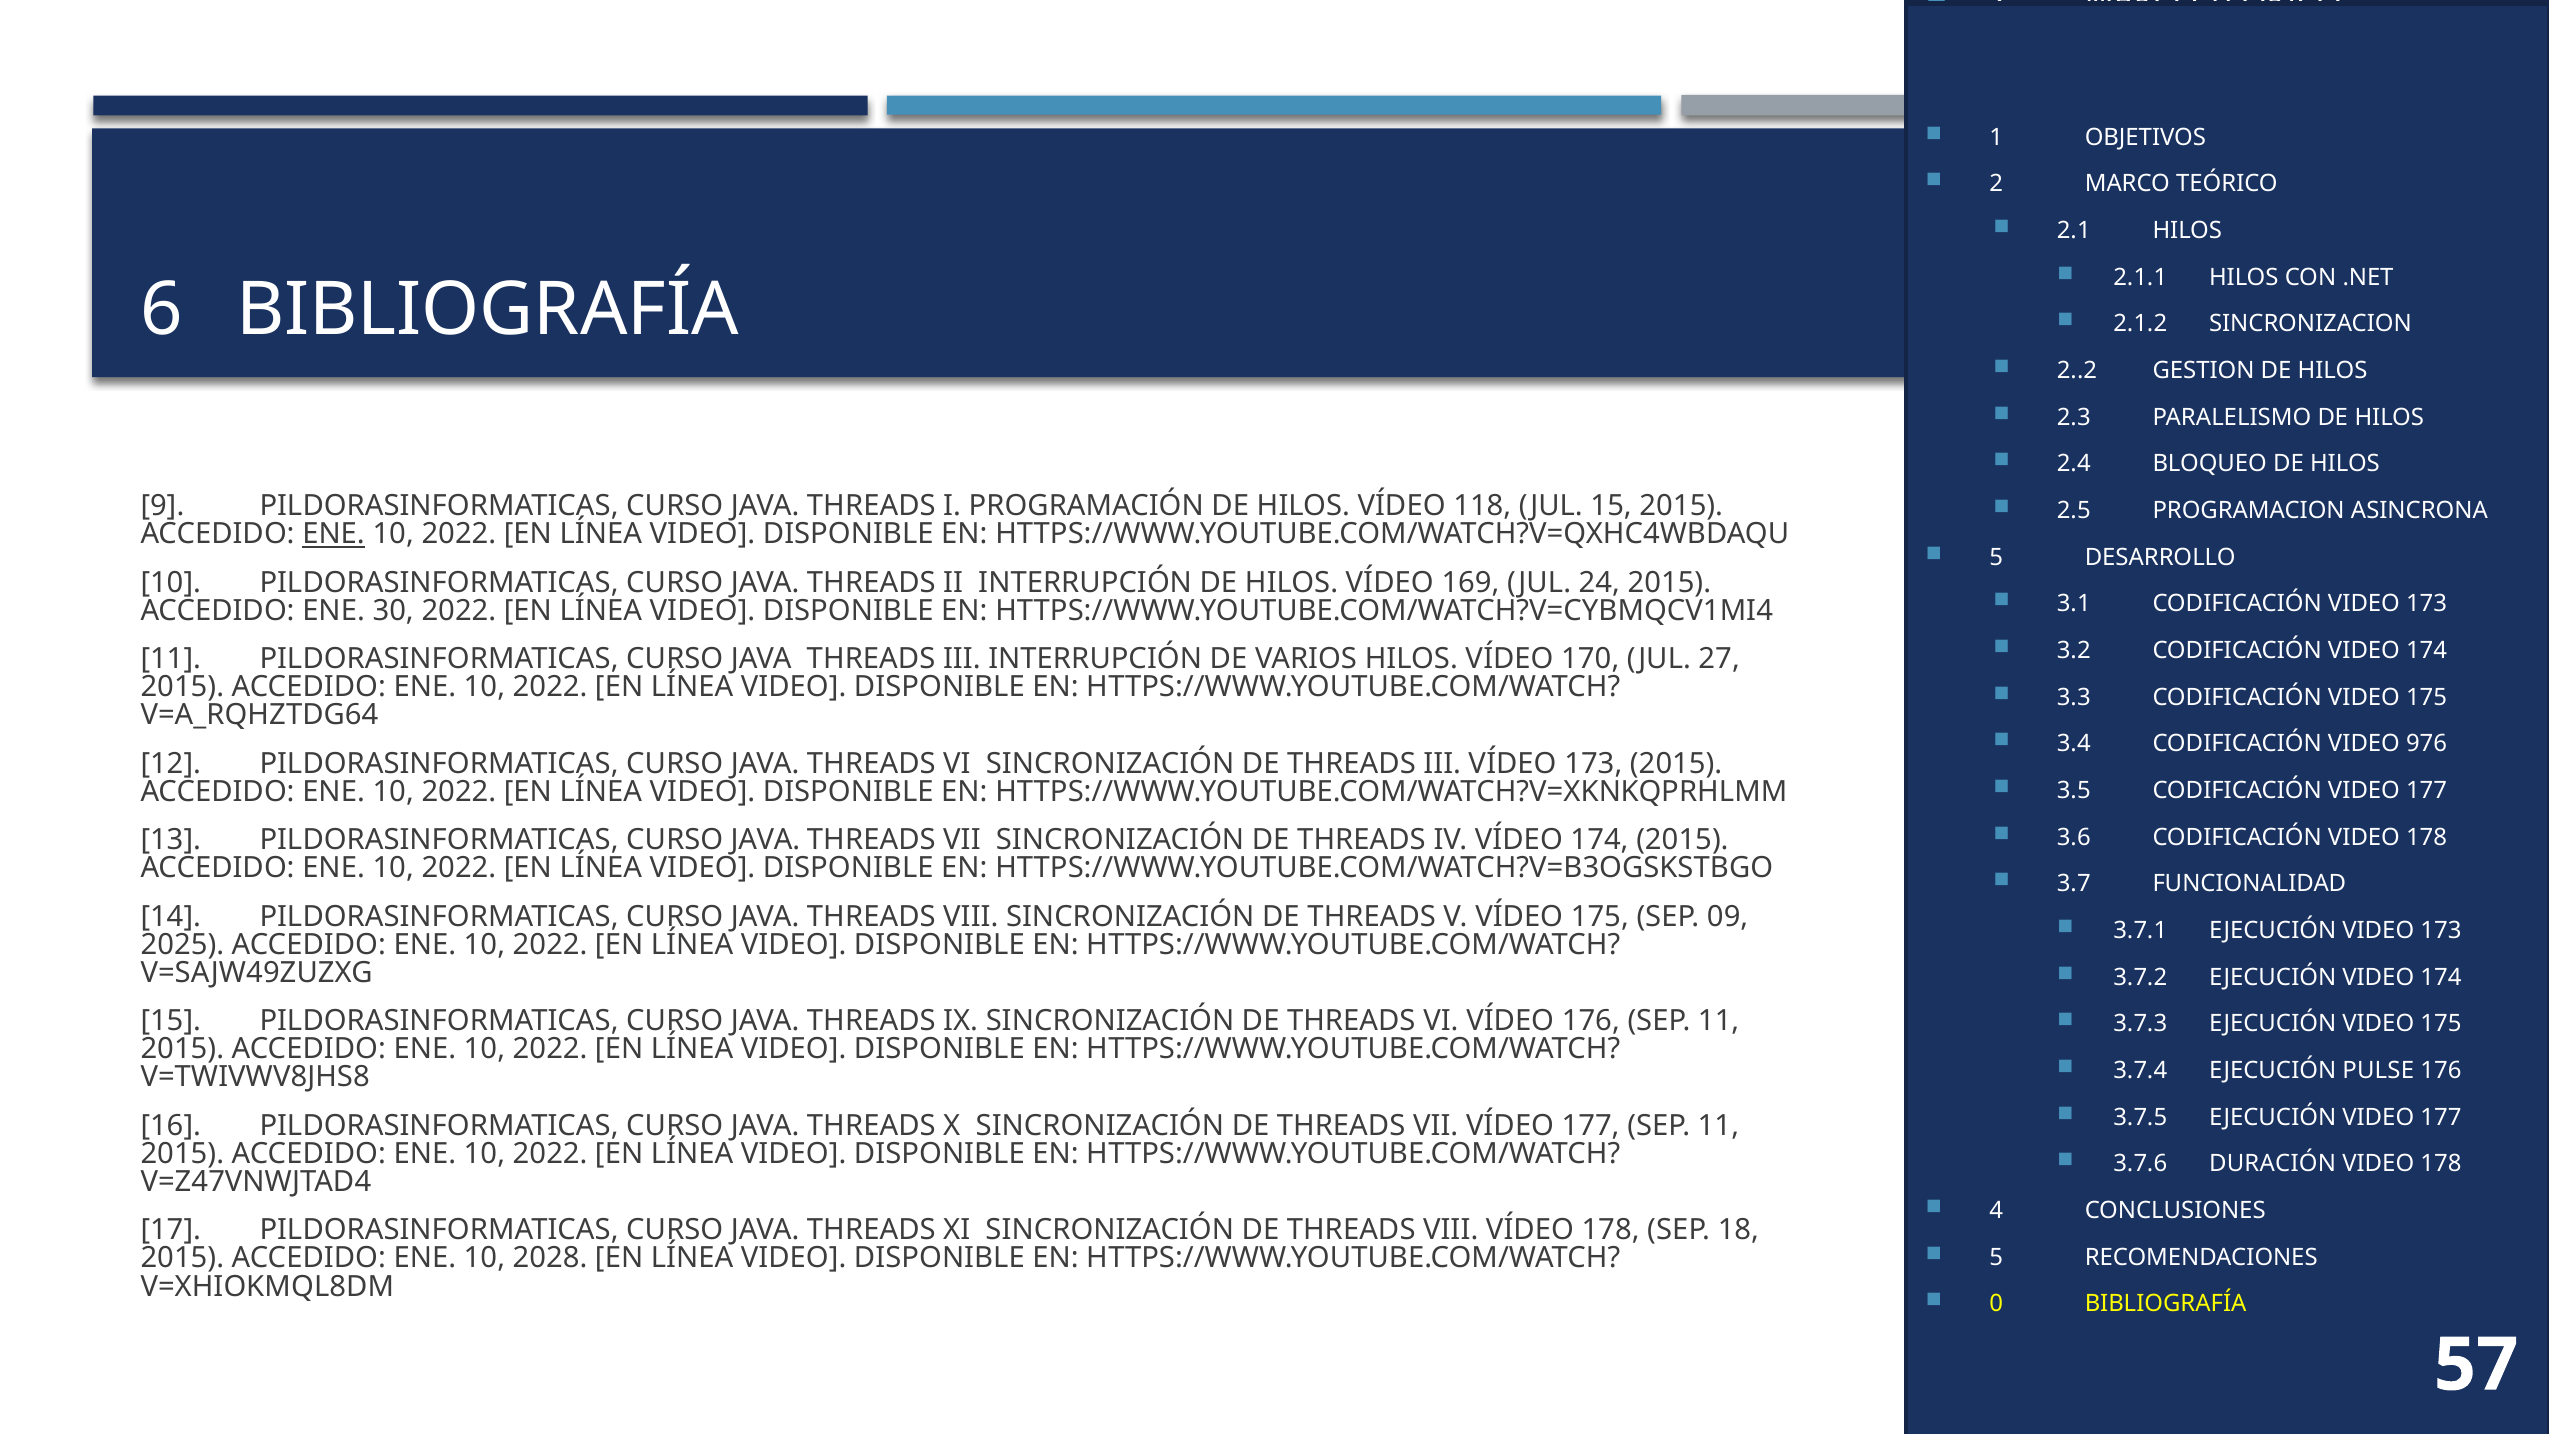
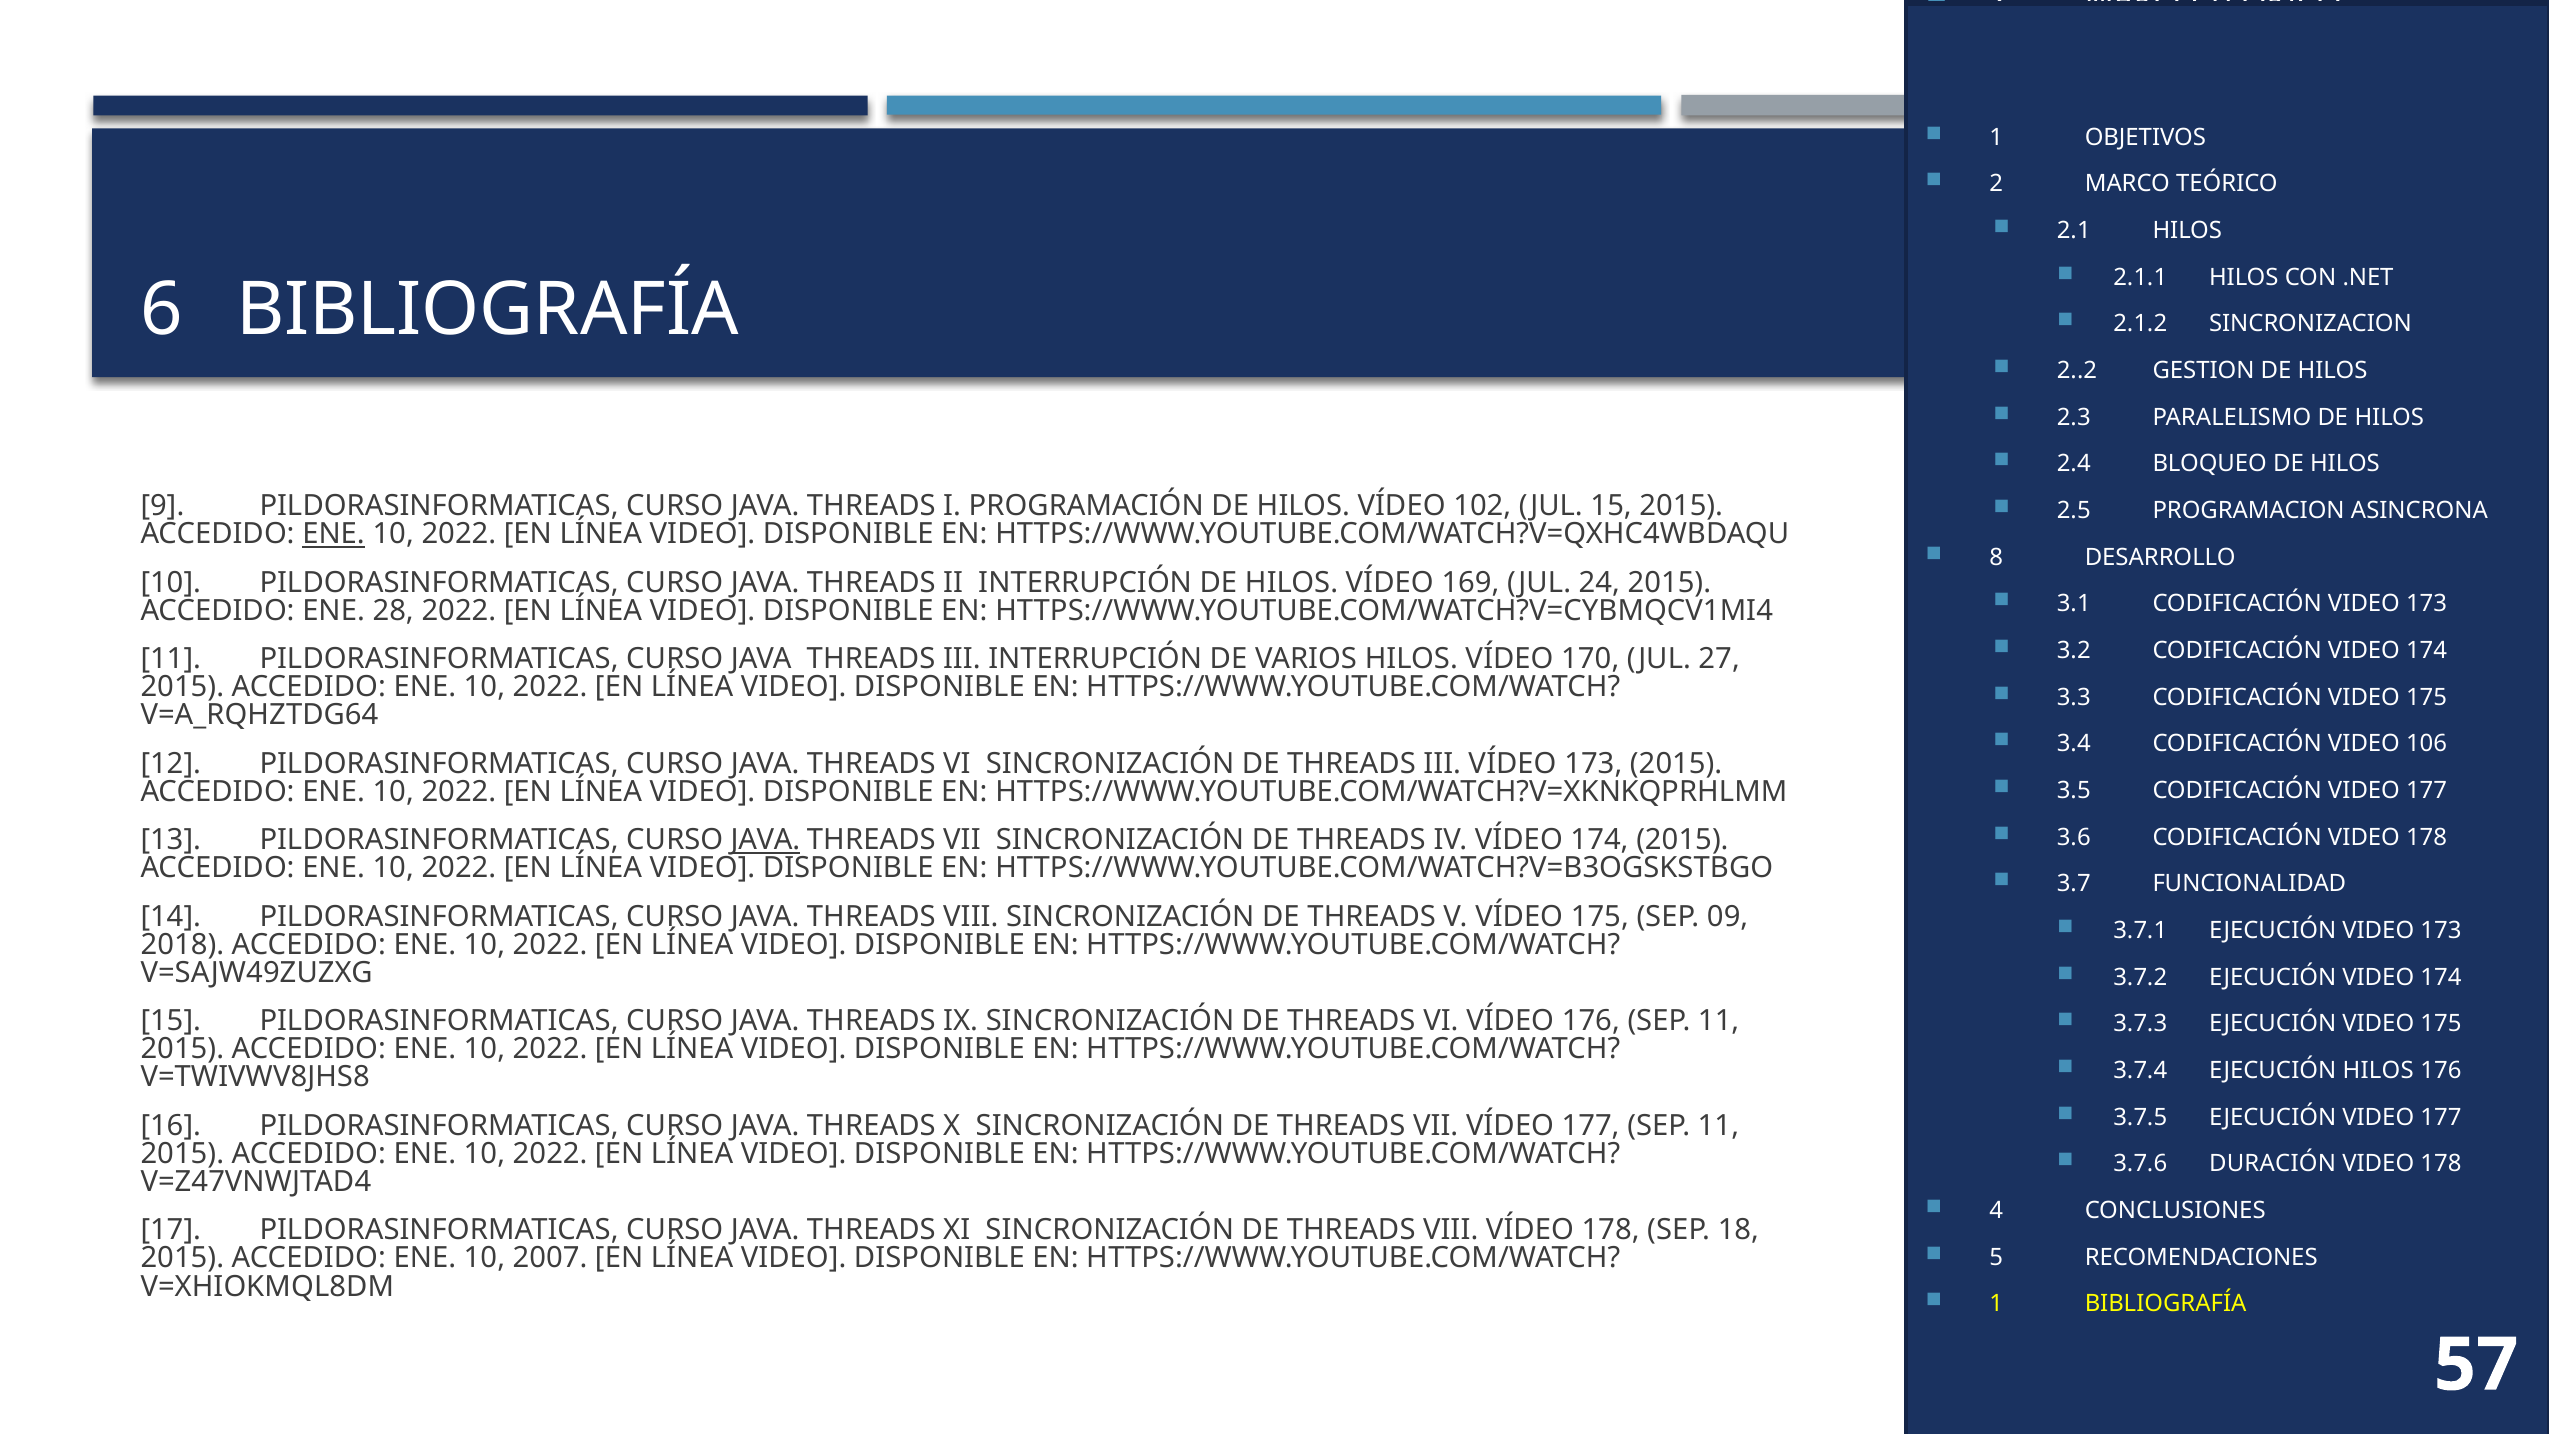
118: 118 -> 102
5 at (1996, 557): 5 -> 8
30: 30 -> 28
976: 976 -> 106
JAVA at (765, 840) underline: none -> present
2025: 2025 -> 2018
EJECUCIÓN PULSE: PULSE -> HILOS
2028: 2028 -> 2007
0 at (1996, 1304): 0 -> 1
